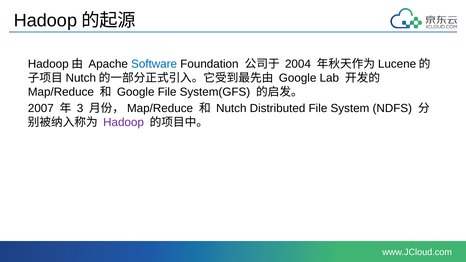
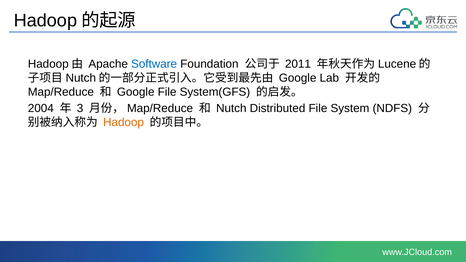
2004: 2004 -> 2011
2007: 2007 -> 2004
Hadoop at (124, 122) colour: purple -> orange
